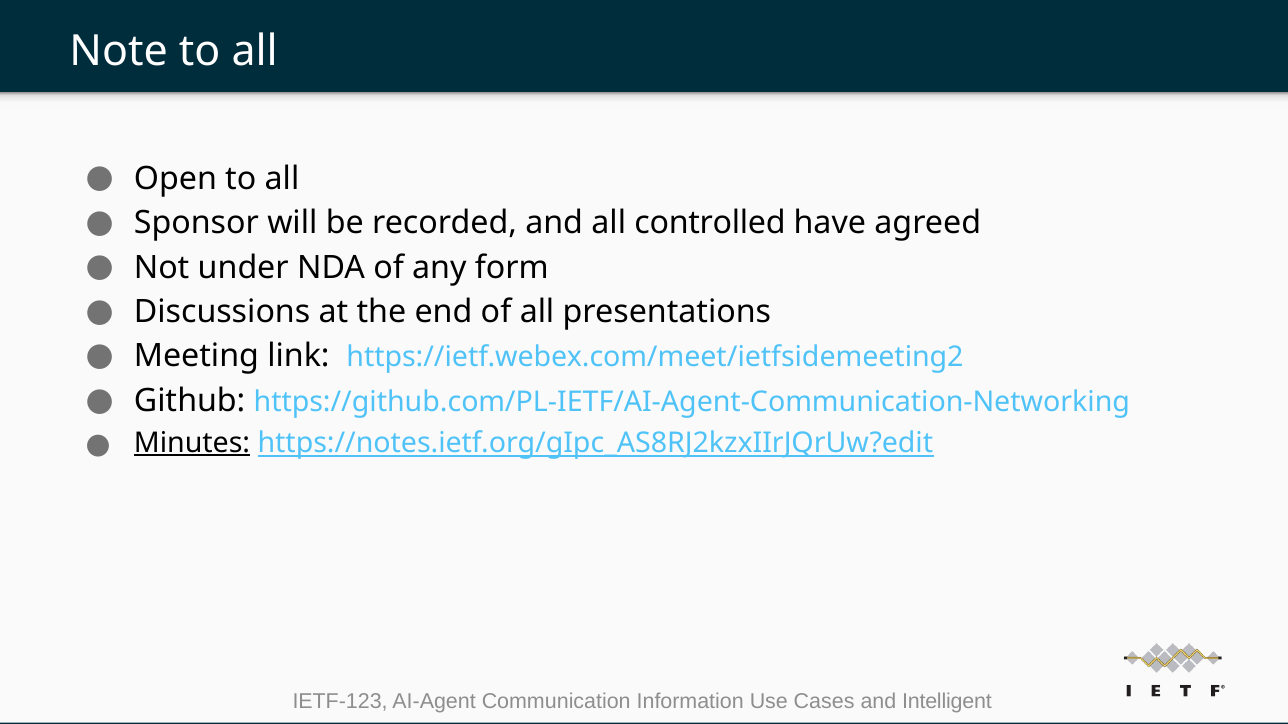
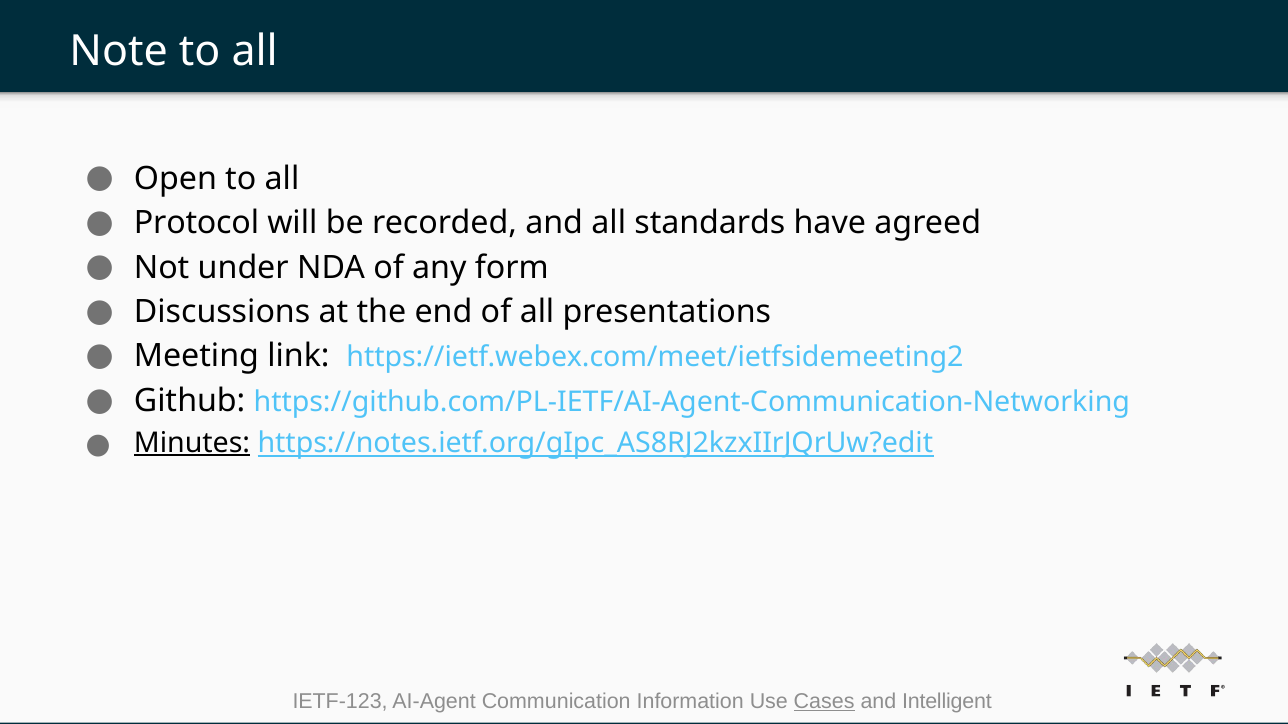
Sponsor: Sponsor -> Protocol
controlled: controlled -> standards
Cases underline: none -> present
